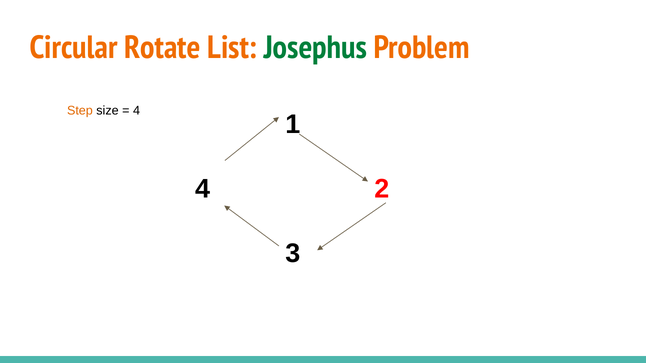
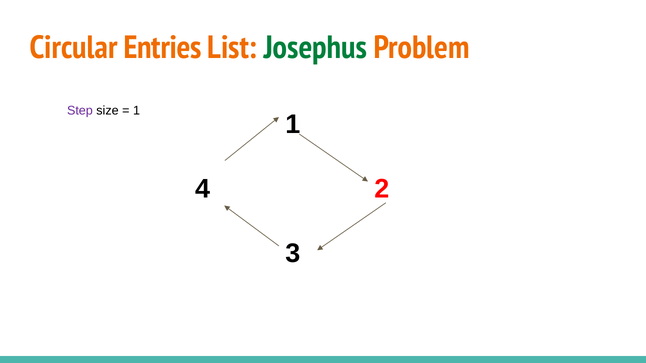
Rotate: Rotate -> Entries
Step colour: orange -> purple
4 at (137, 111): 4 -> 1
